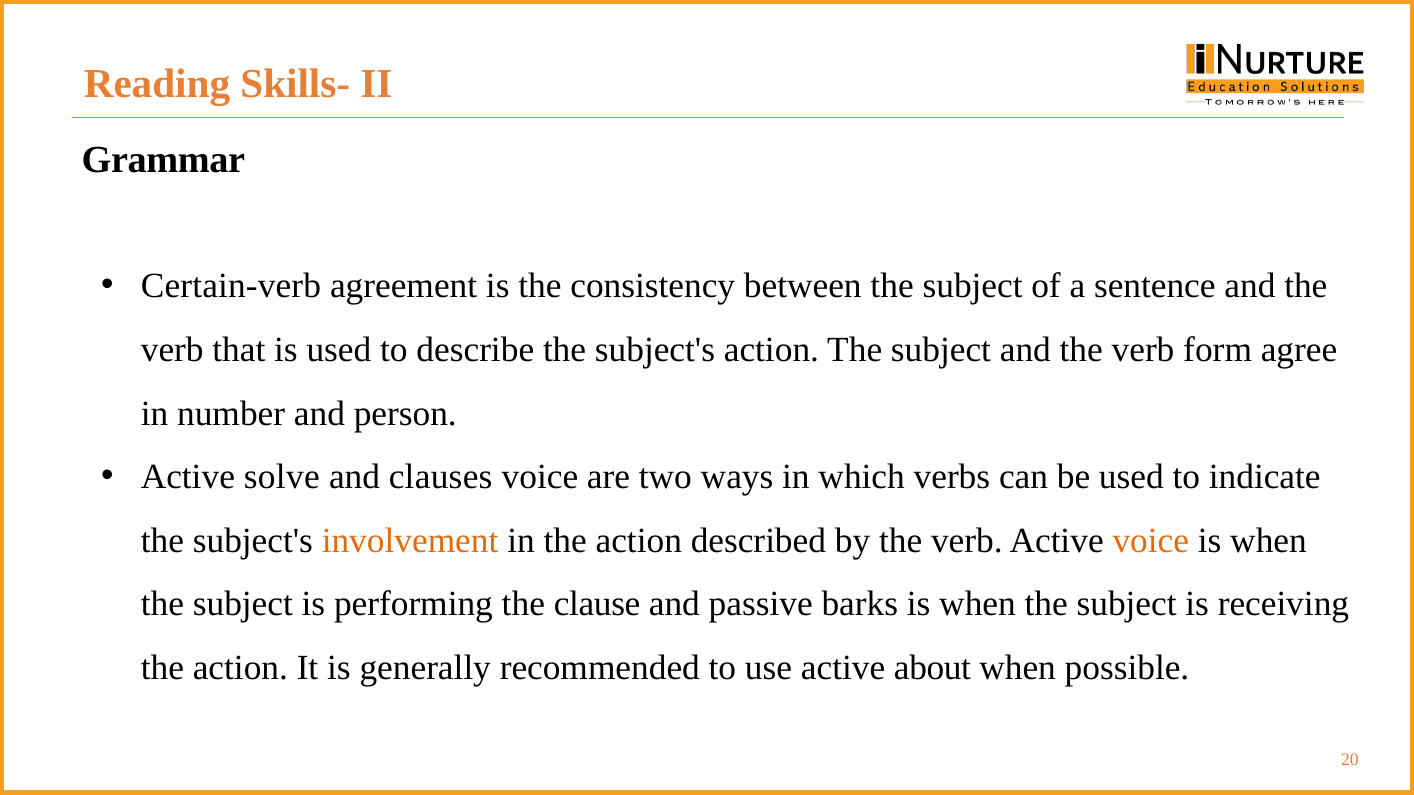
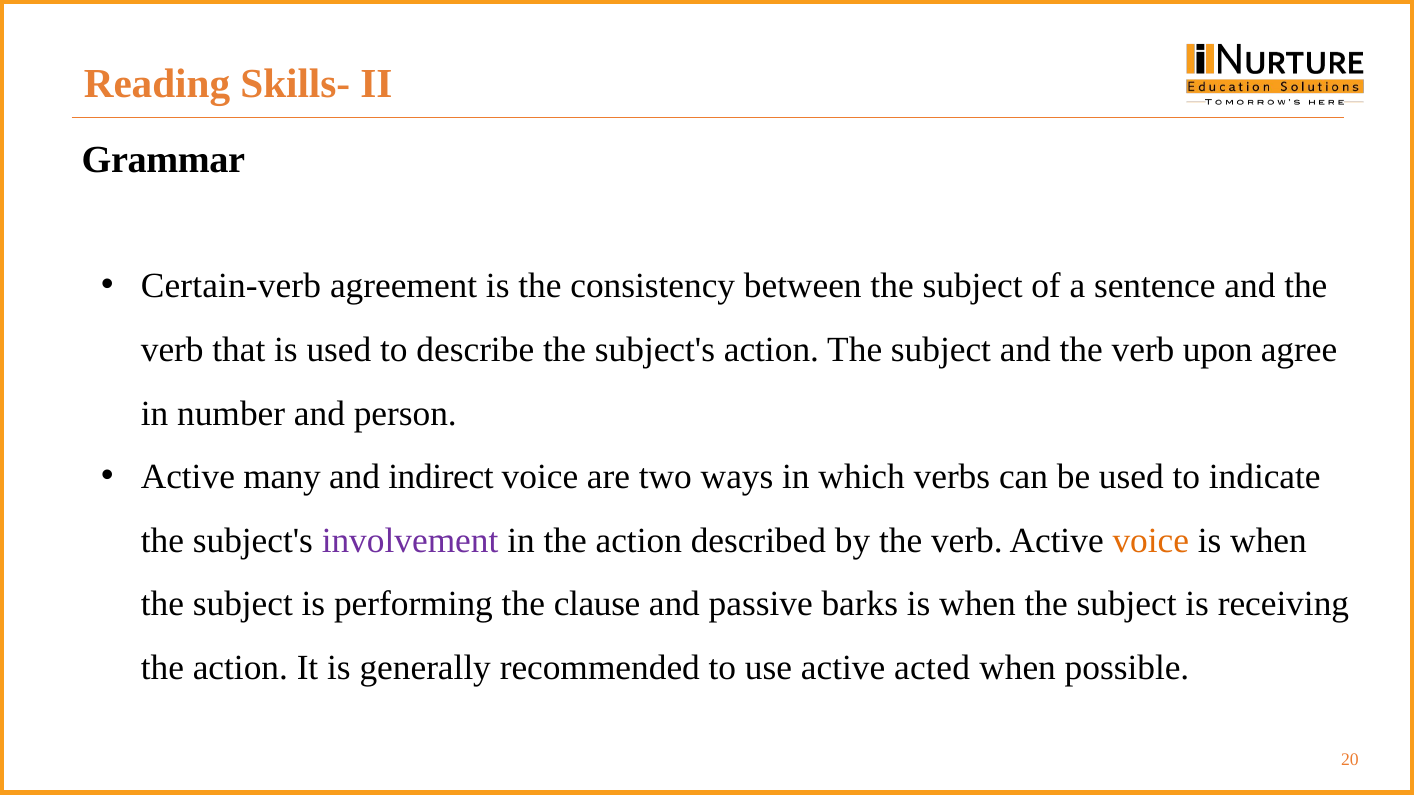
form: form -> upon
solve: solve -> many
clauses: clauses -> indirect
involvement colour: orange -> purple
about: about -> acted
